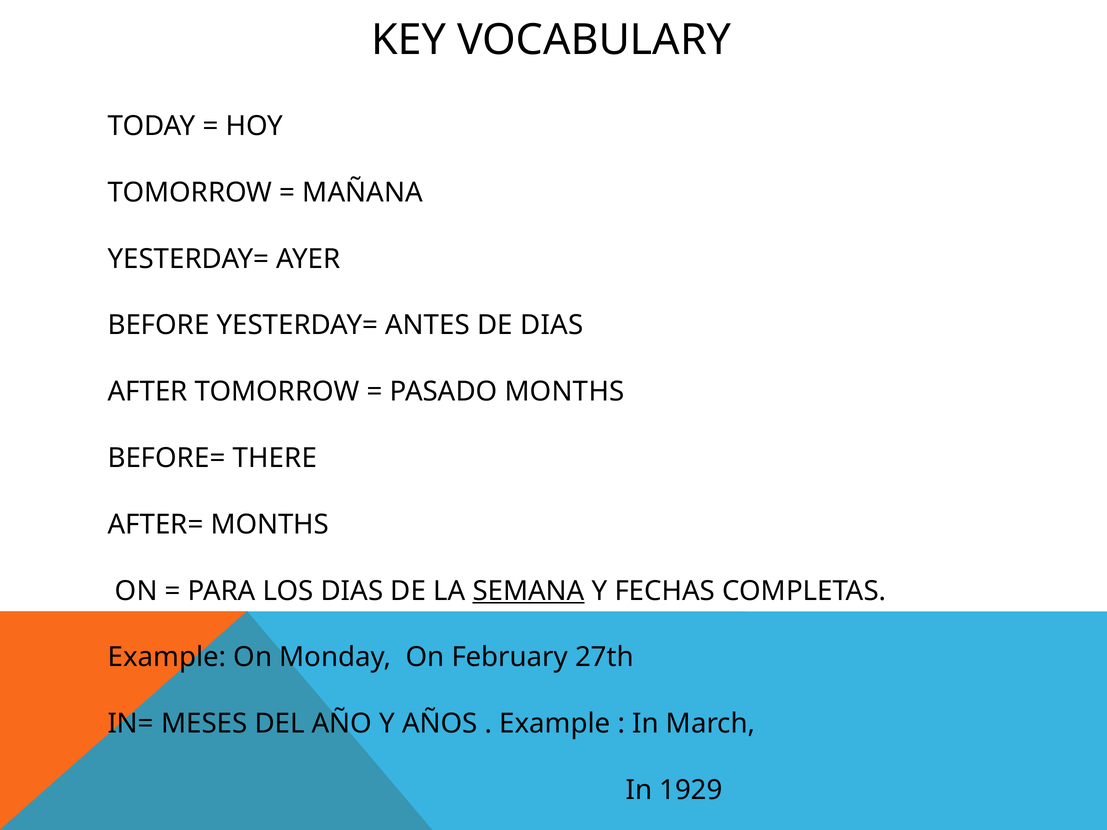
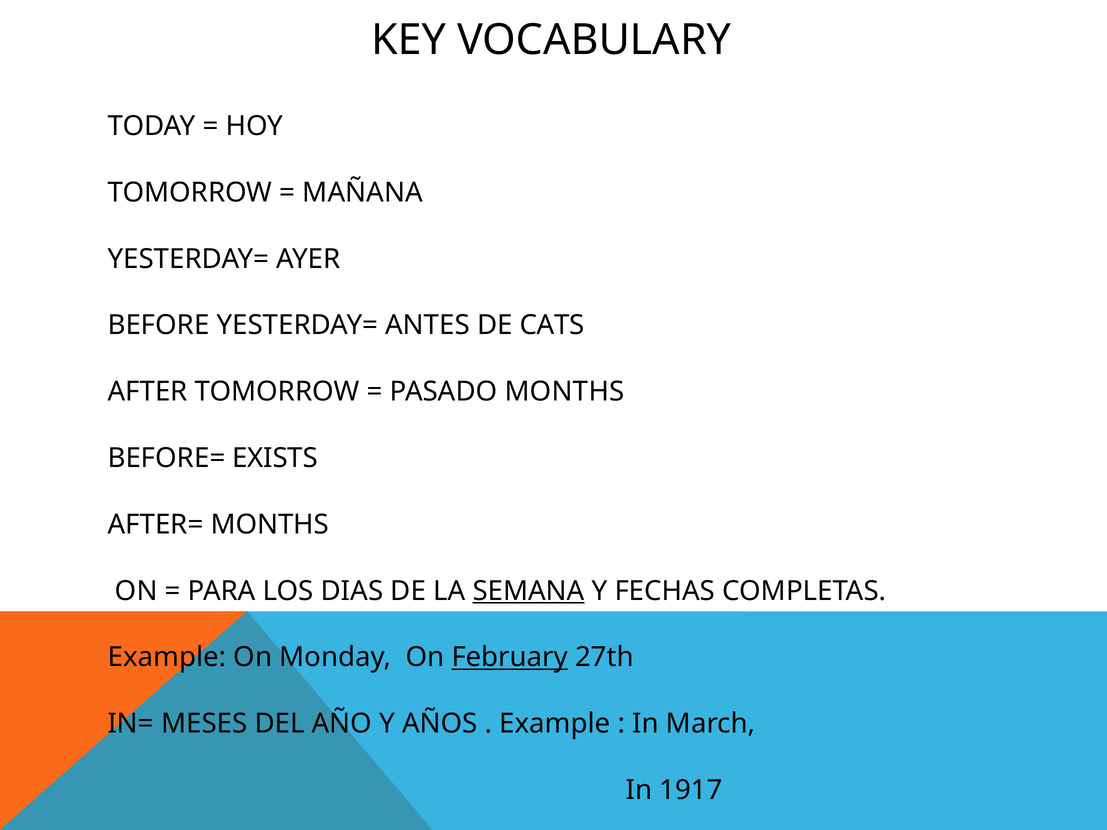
DE DIAS: DIAS -> CATS
THERE: THERE -> EXISTS
February underline: none -> present
1929: 1929 -> 1917
